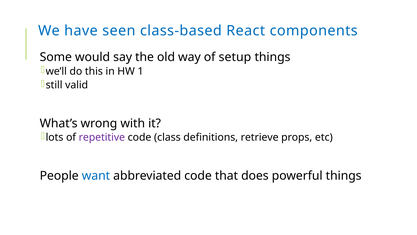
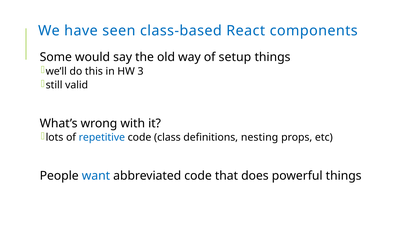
1: 1 -> 3
repetitive colour: purple -> blue
retrieve: retrieve -> nesting
